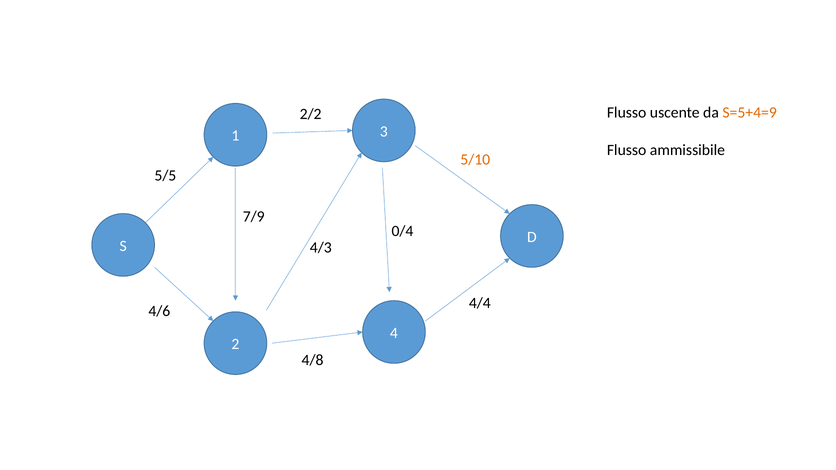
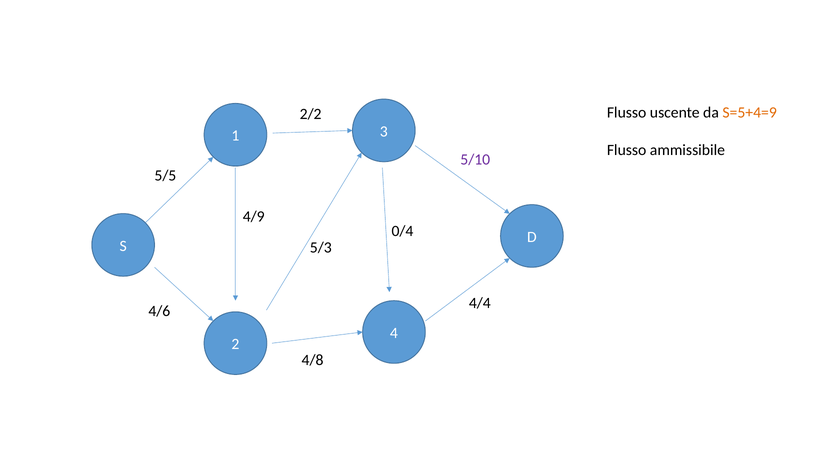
5/10 colour: orange -> purple
7/9: 7/9 -> 4/9
4/3: 4/3 -> 5/3
